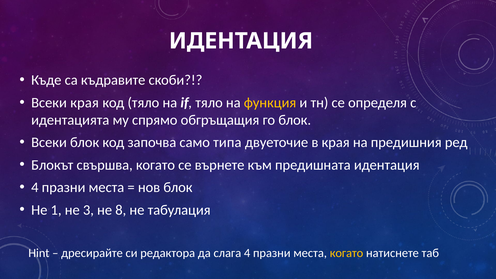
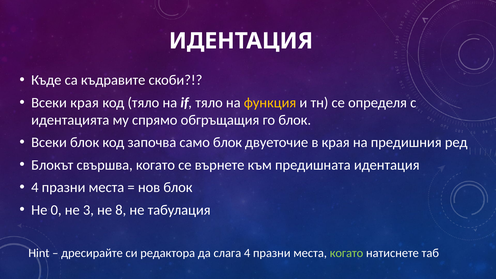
само типа: типа -> блок
1: 1 -> 0
когато at (347, 253) colour: yellow -> light green
